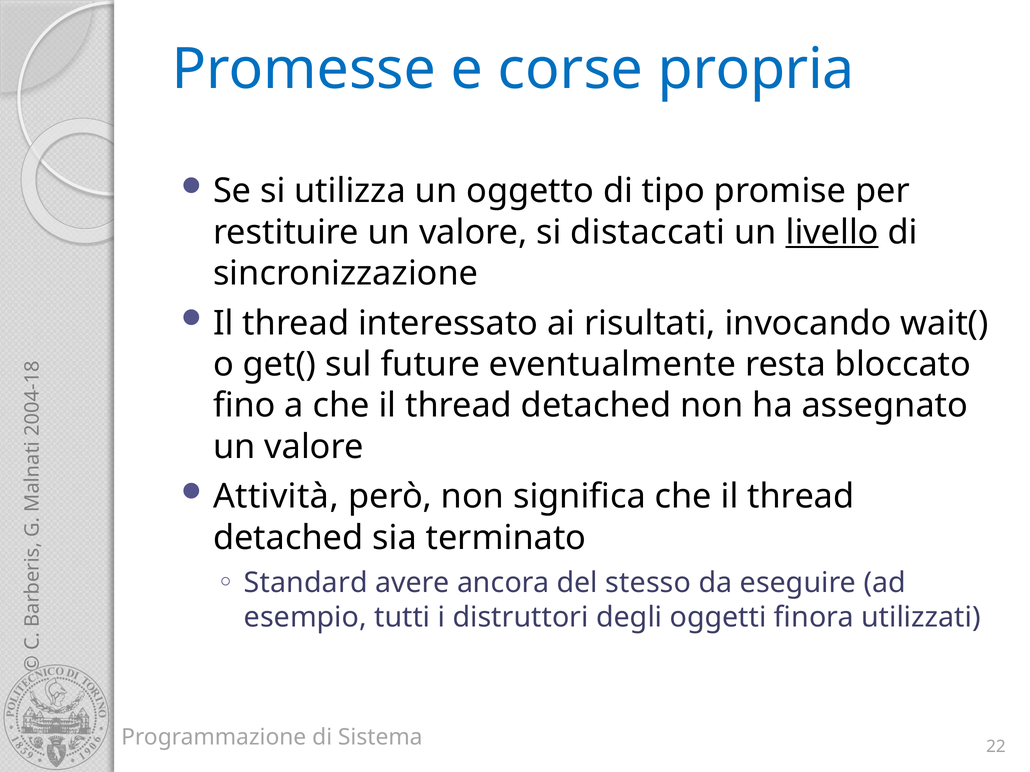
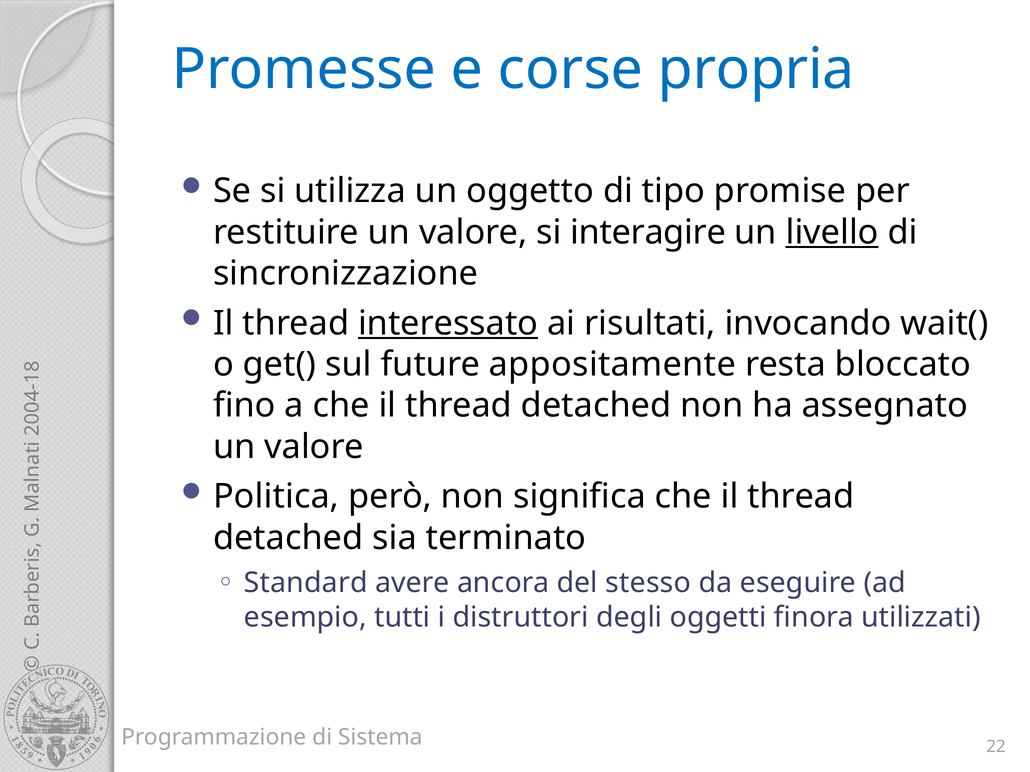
distaccati: distaccati -> interagire
interessato underline: none -> present
eventualmente: eventualmente -> appositamente
Attività: Attività -> Politica
